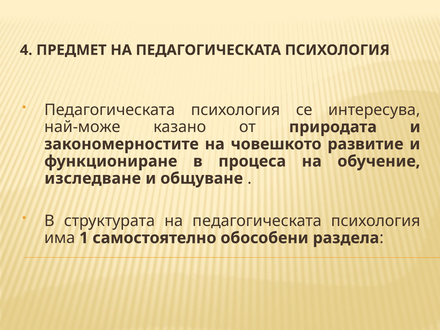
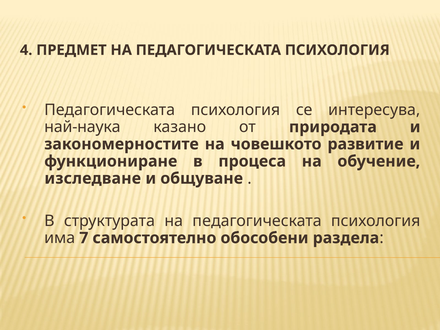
най-може: най-може -> най-наука
1: 1 -> 7
